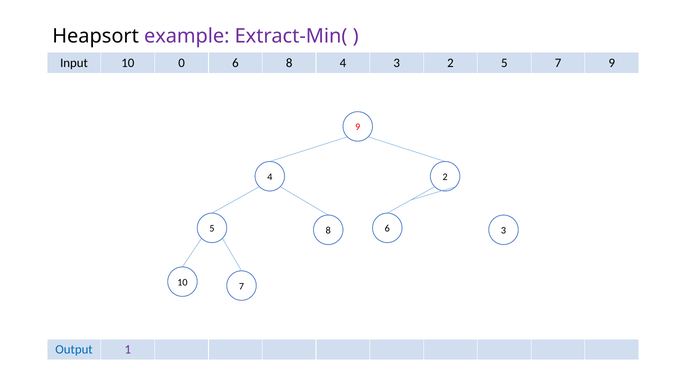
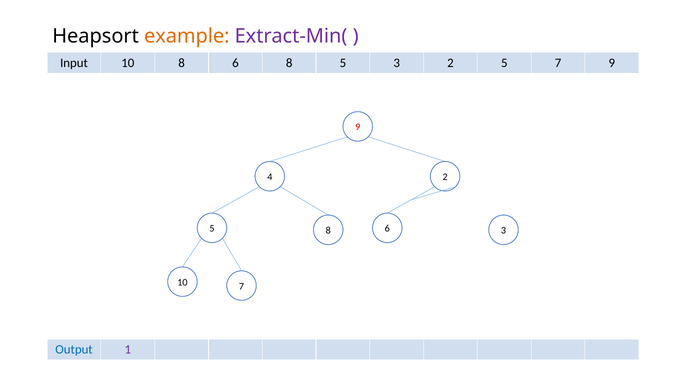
example colour: purple -> orange
10 0: 0 -> 8
8 4: 4 -> 5
